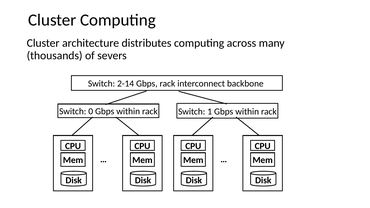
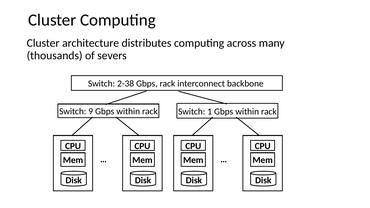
2-14: 2-14 -> 2-38
0: 0 -> 9
